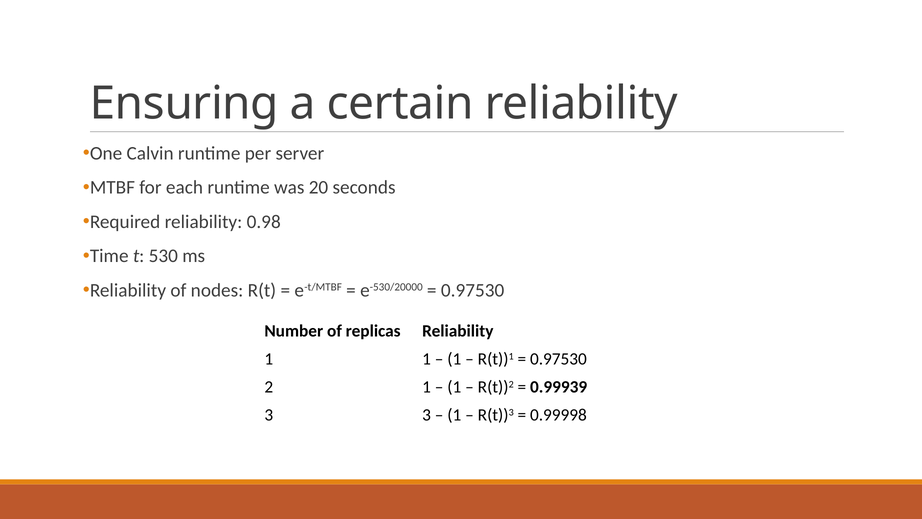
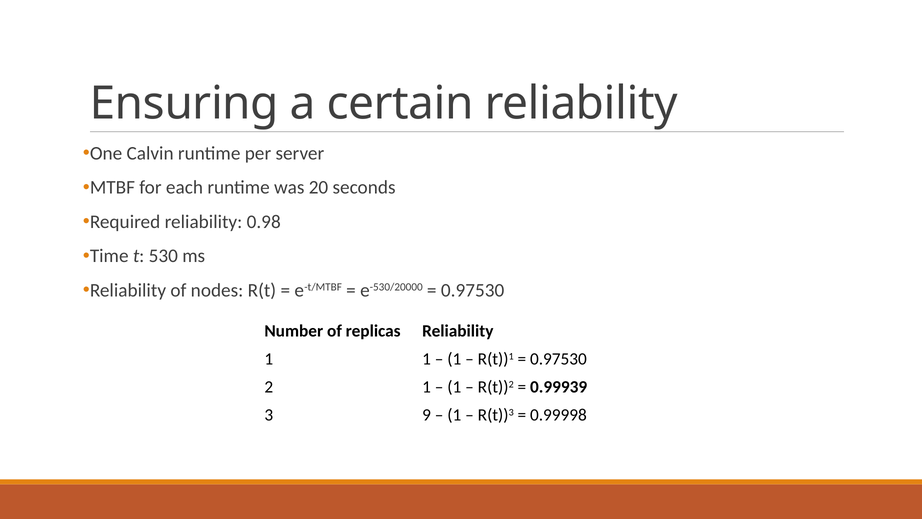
3 3: 3 -> 9
